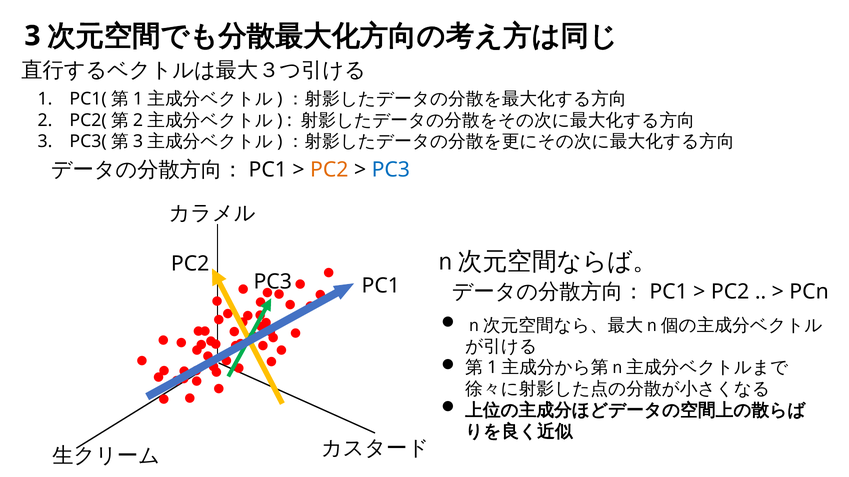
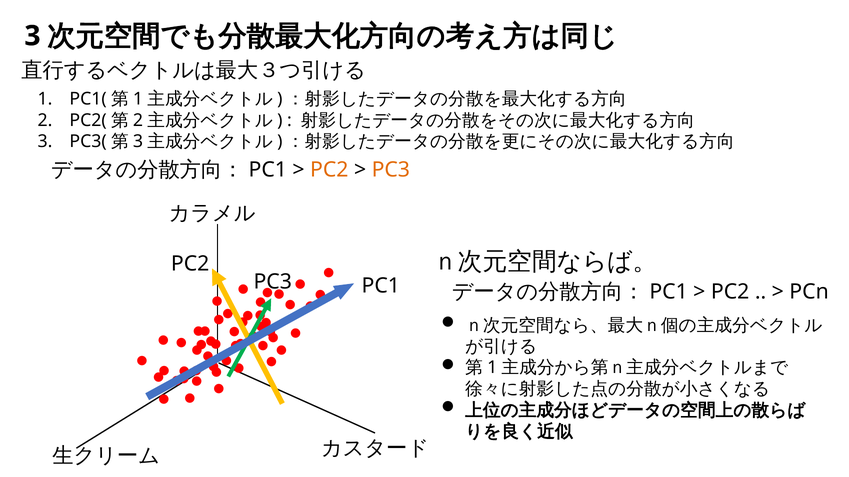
PC3 at (391, 170) colour: blue -> orange
